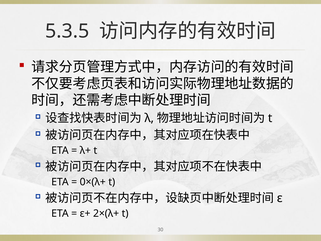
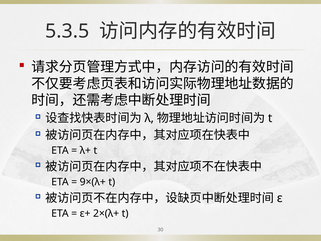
0×(λ+: 0×(λ+ -> 9×(λ+
